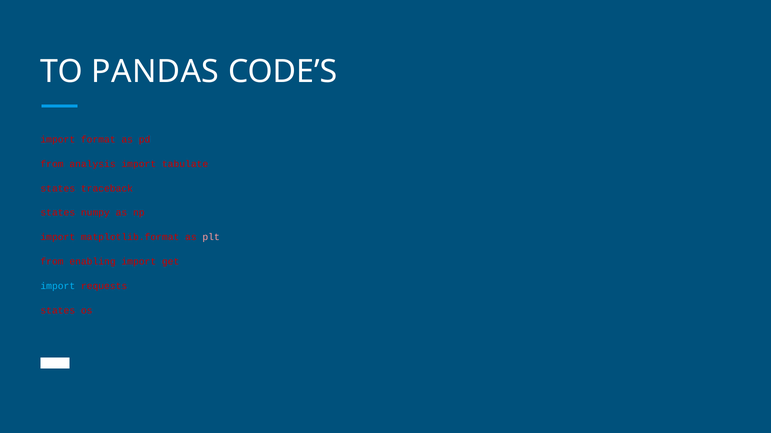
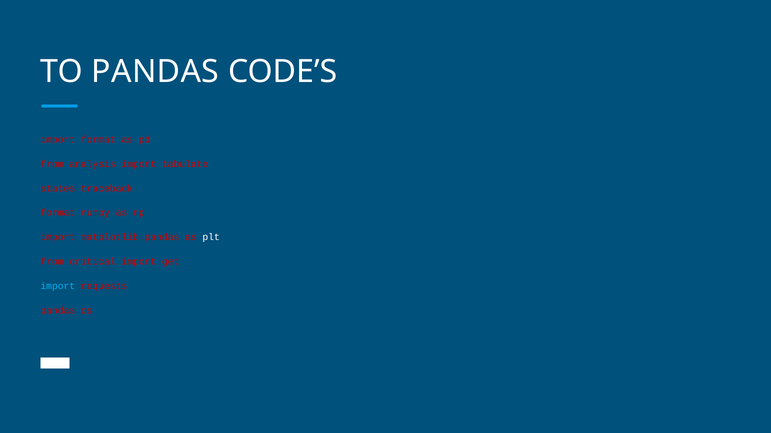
states at (58, 213): states -> format
matplotlib.format: matplotlib.format -> matplotlib.pandas
plt colour: pink -> white
enabling: enabling -> critical
states at (58, 311): states -> pandas
